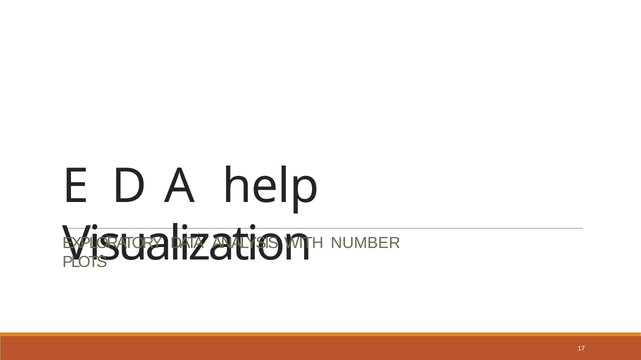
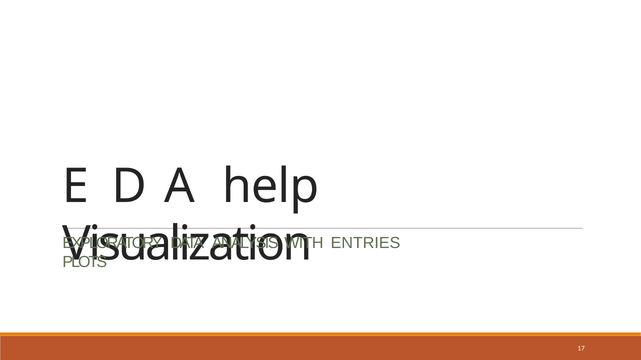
NUMBER: NUMBER -> ENTRIES
